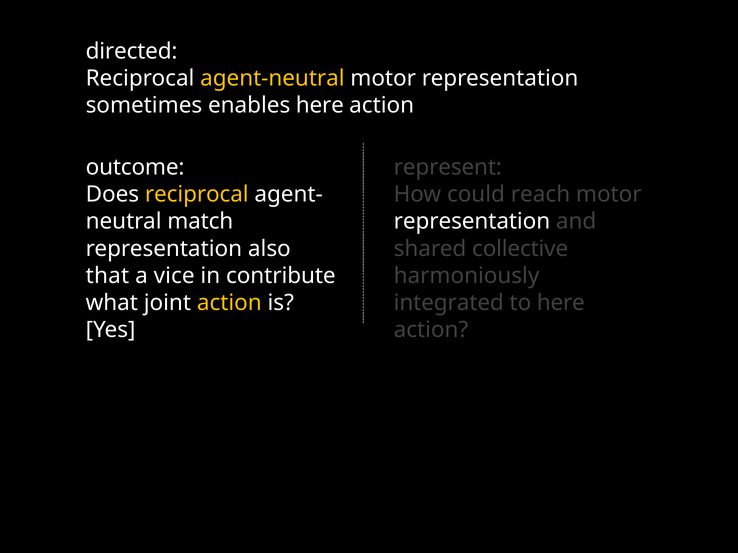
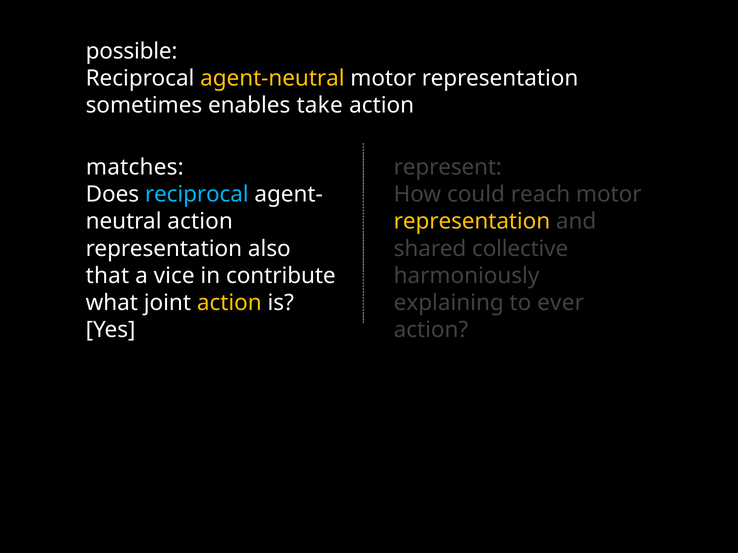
directed: directed -> possible
enables here: here -> take
outcome: outcome -> matches
reciprocal at (197, 195) colour: yellow -> light blue
match at (200, 222): match -> action
representation at (472, 222) colour: white -> yellow
integrated: integrated -> explaining
to here: here -> ever
